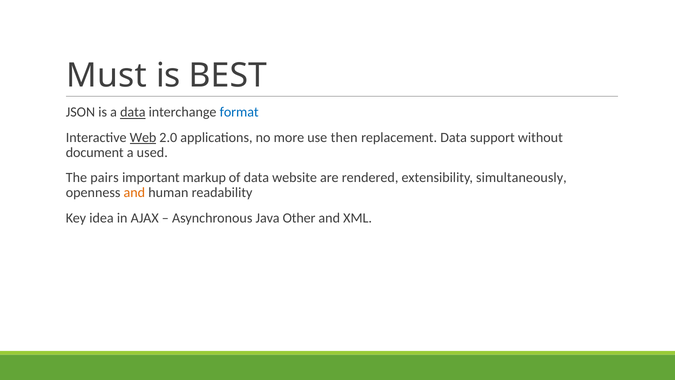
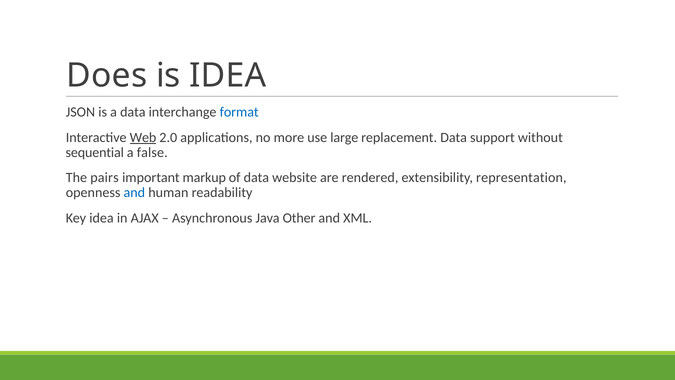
Must: Must -> Does
is BEST: BEST -> IDEA
data at (133, 112) underline: present -> none
then: then -> large
document: document -> sequential
used: used -> false
simultaneously: simultaneously -> representation
and at (134, 193) colour: orange -> blue
